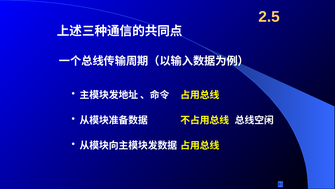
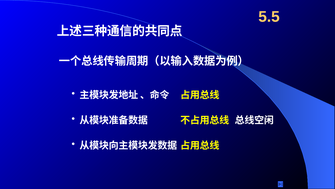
2.5: 2.5 -> 5.5
